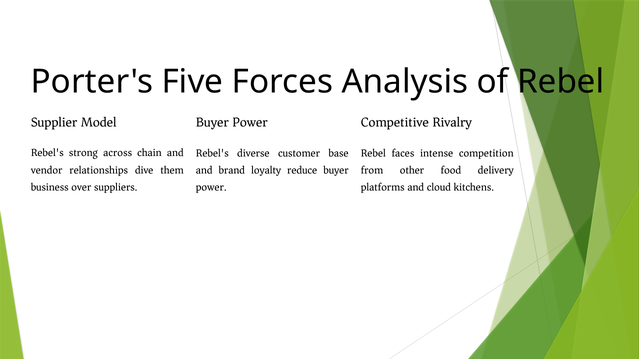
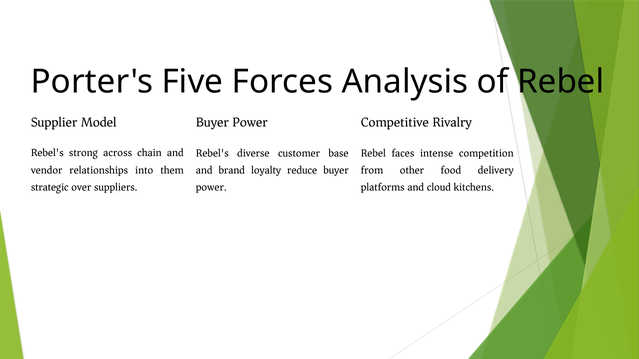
dive: dive -> into
business: business -> strategic
